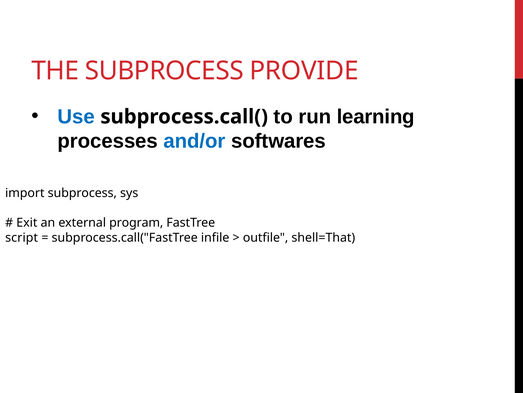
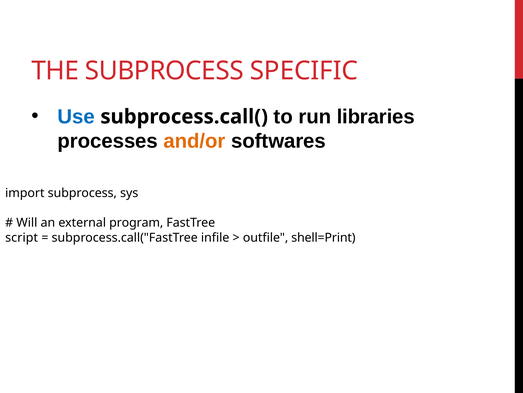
PROVIDE: PROVIDE -> SPECIFIC
learning: learning -> libraries
and/or colour: blue -> orange
Exit: Exit -> Will
shell=That: shell=That -> shell=Print
